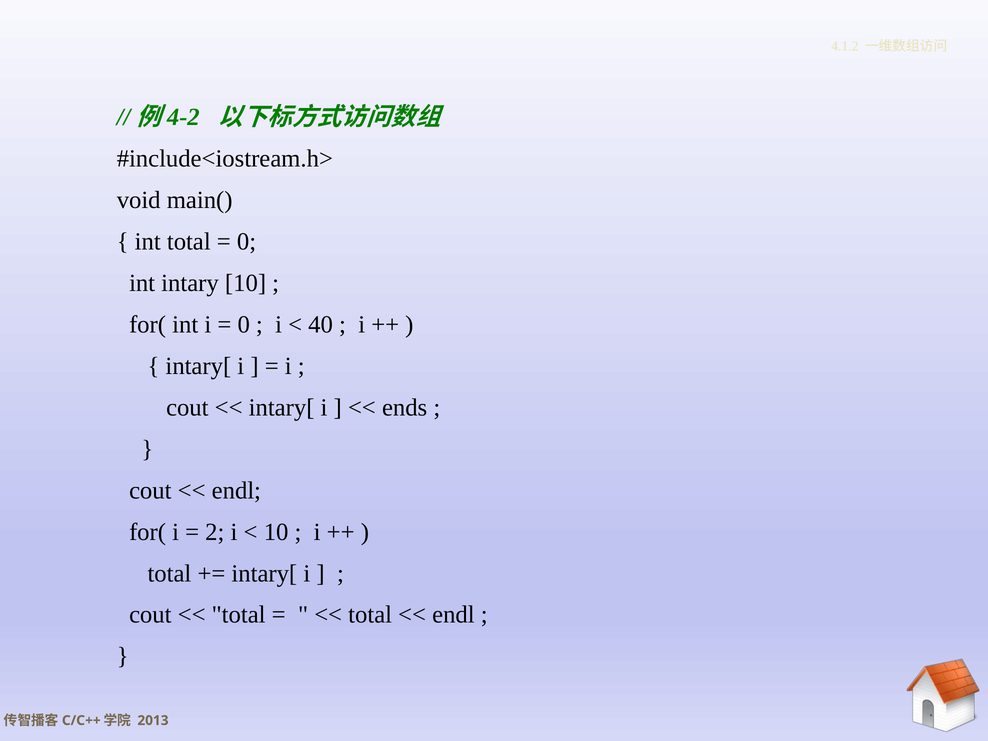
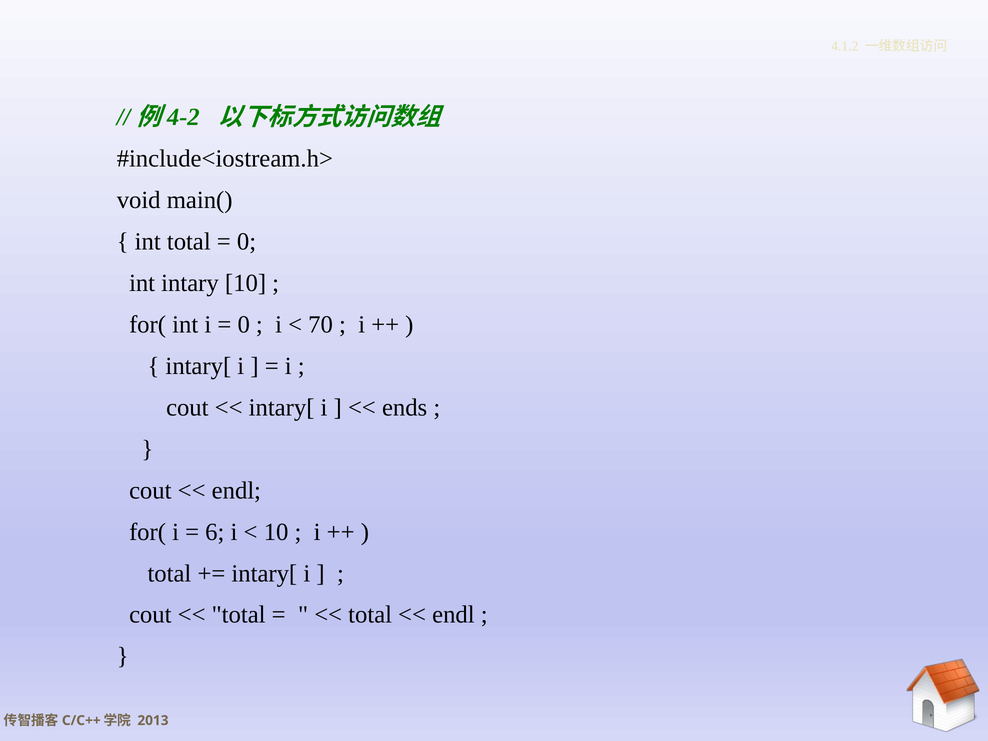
40: 40 -> 70
2: 2 -> 6
